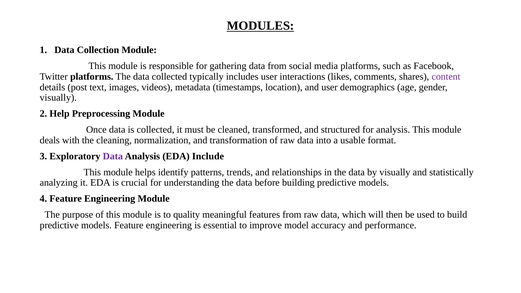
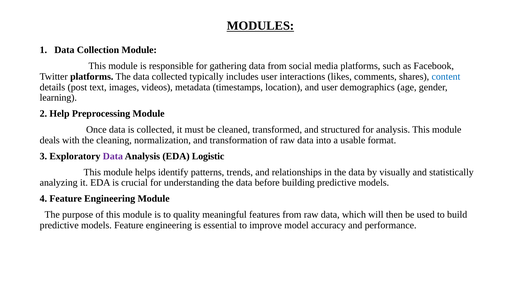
content colour: purple -> blue
visually at (58, 98): visually -> learning
Include: Include -> Logistic
